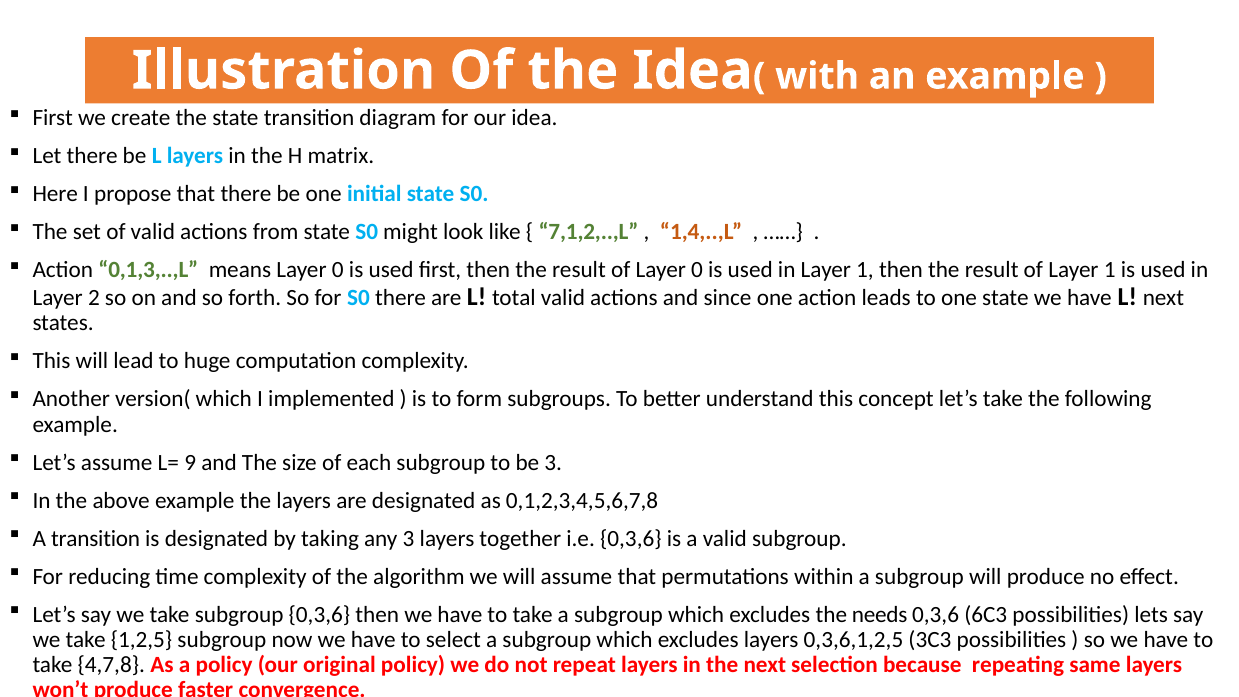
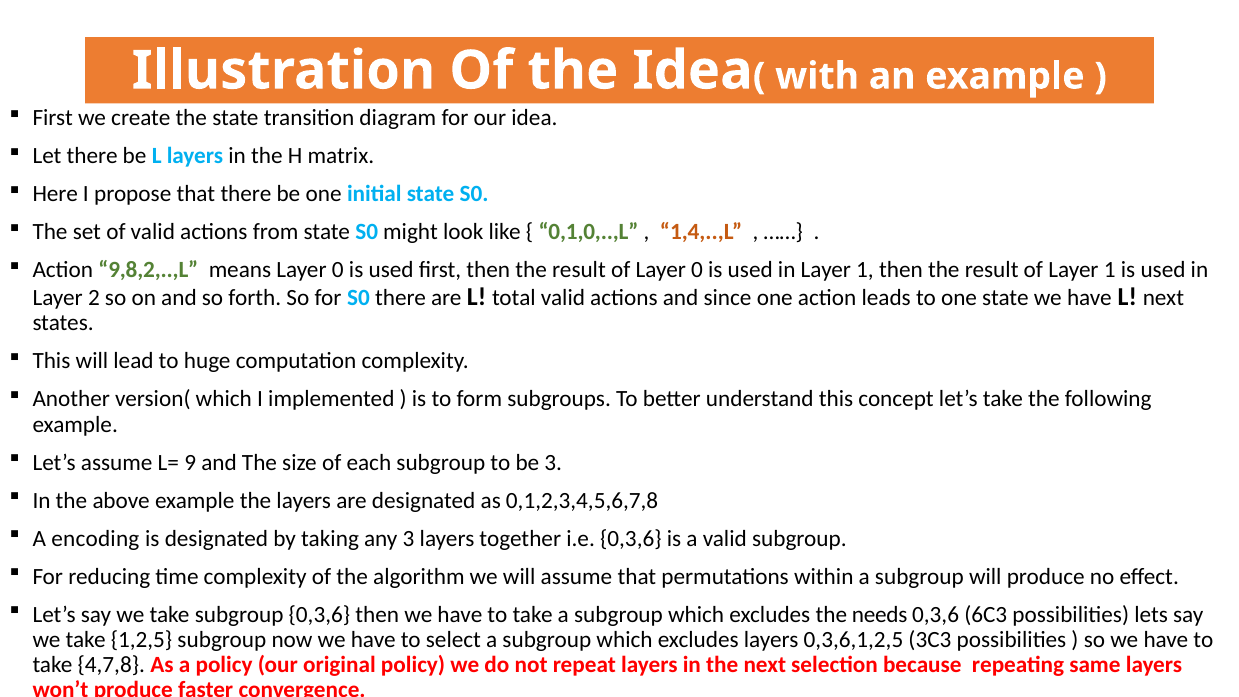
7,1,2,..,L: 7,1,2,..,L -> 0,1,0,..,L
0,1,3,..,L: 0,1,3,..,L -> 9,8,2,..,L
A transition: transition -> encoding
